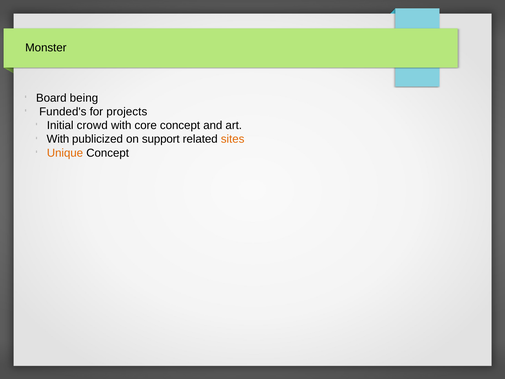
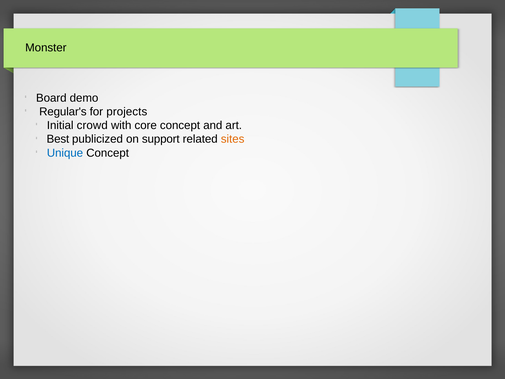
being: being -> demo
Funded's: Funded's -> Regular's
With at (58, 139): With -> Best
Unique colour: orange -> blue
